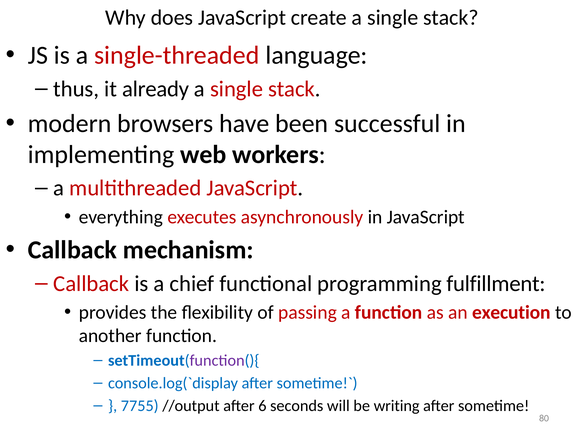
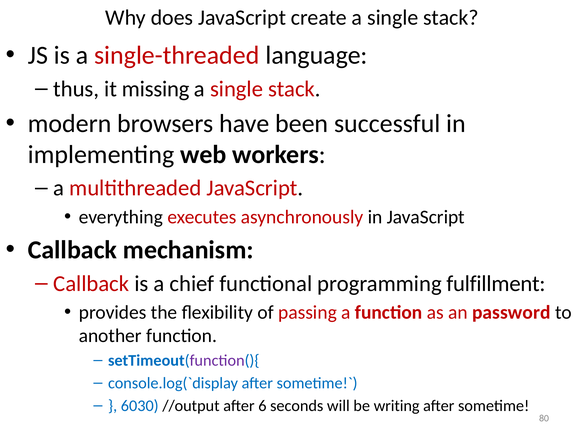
already: already -> missing
execution: execution -> password
7755: 7755 -> 6030
